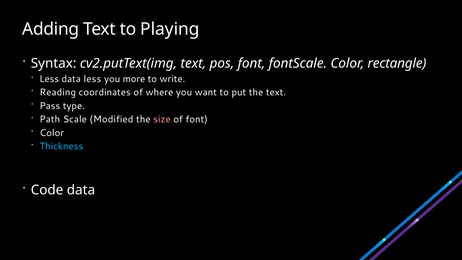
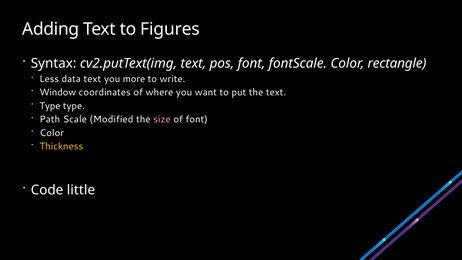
Playing: Playing -> Figures
data less: less -> text
Reading: Reading -> Window
Pass at (50, 106): Pass -> Type
Thickness colour: light blue -> yellow
Code data: data -> little
